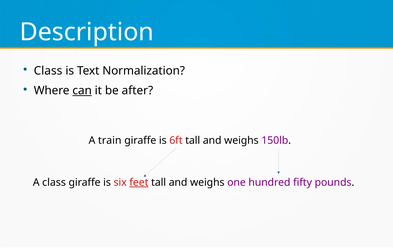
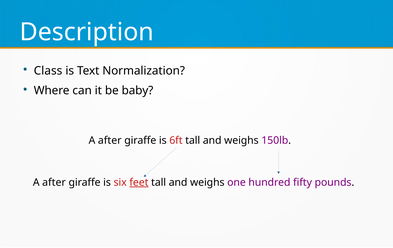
can underline: present -> none
after: after -> baby
train at (110, 140): train -> after
class at (54, 182): class -> after
